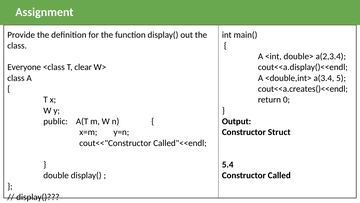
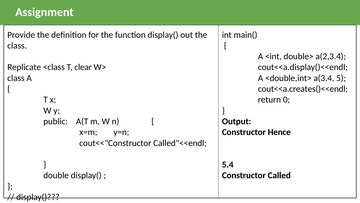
Everyone: Everyone -> Replicate
Struct: Struct -> Hence
